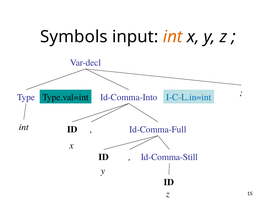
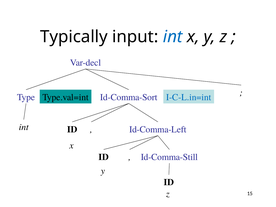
Symbols: Symbols -> Typically
int at (173, 37) colour: orange -> blue
Id-Comma-Into: Id-Comma-Into -> Id-Comma-Sort
Id-Comma-Full: Id-Comma-Full -> Id-Comma-Left
